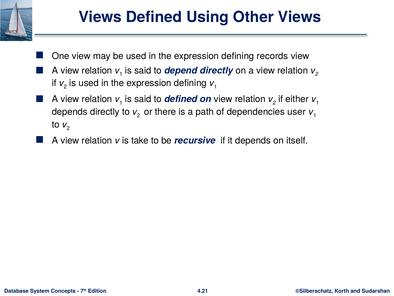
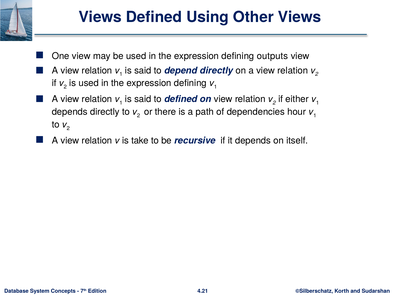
records: records -> outputs
user: user -> hour
